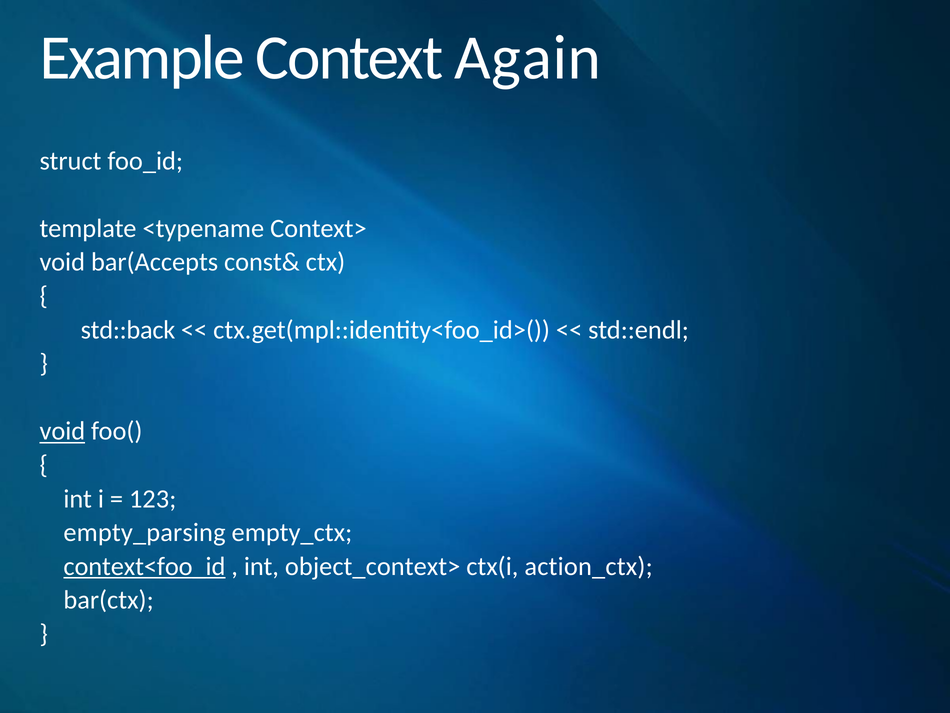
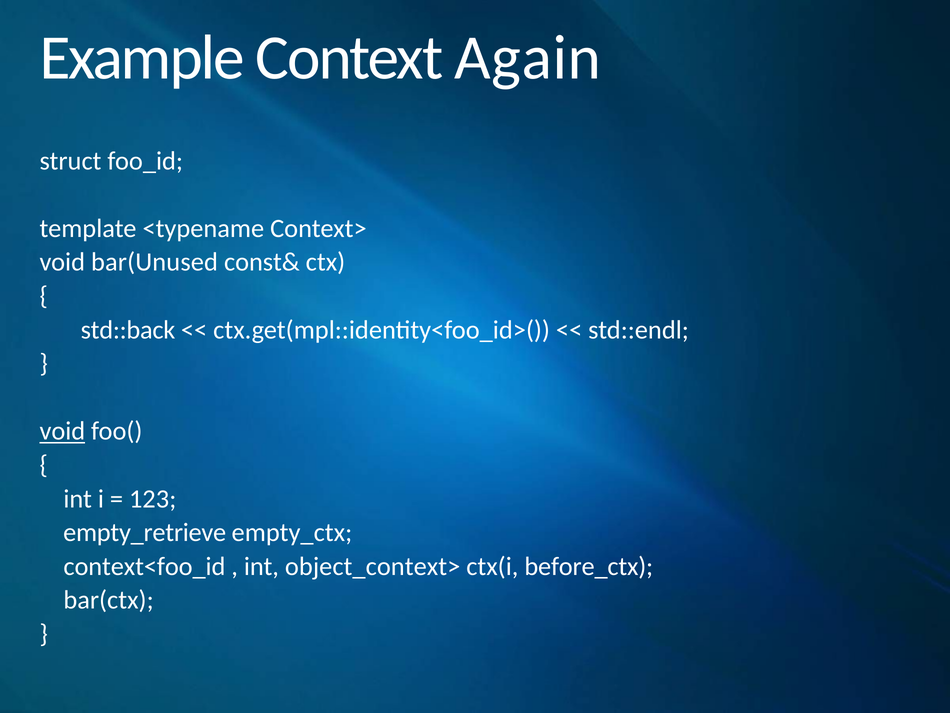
bar(Accepts: bar(Accepts -> bar(Unused
empty_parsing: empty_parsing -> empty_retrieve
context<foo_id underline: present -> none
action_ctx: action_ctx -> before_ctx
